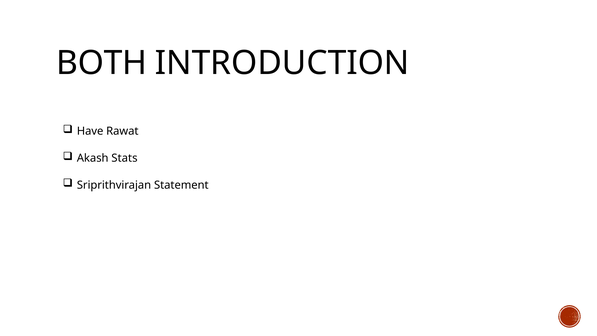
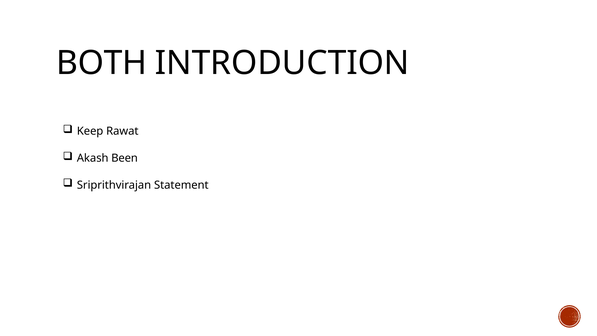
Have: Have -> Keep
Stats: Stats -> Been
